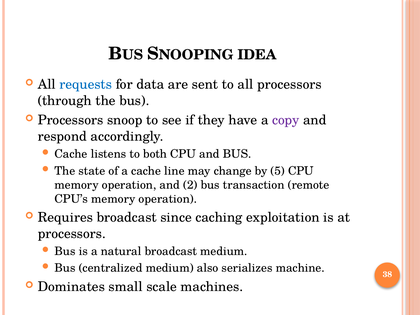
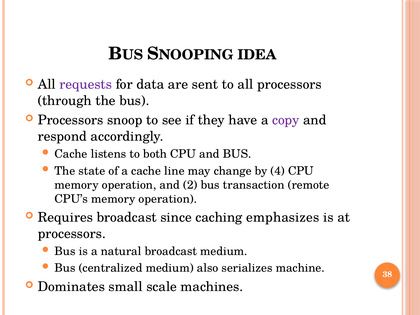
requests colour: blue -> purple
5: 5 -> 4
exploitation: exploitation -> emphasizes
